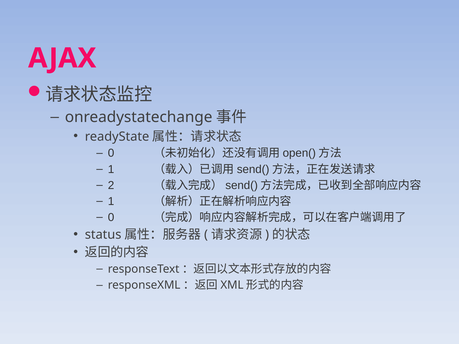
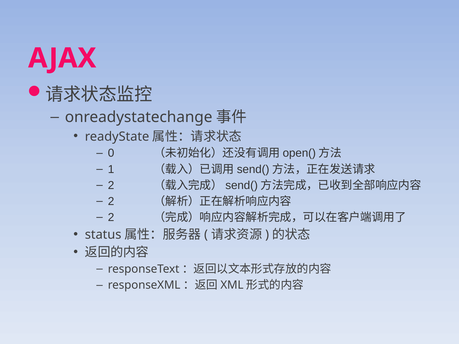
1 at (111, 201): 1 -> 2
0 at (111, 218): 0 -> 2
